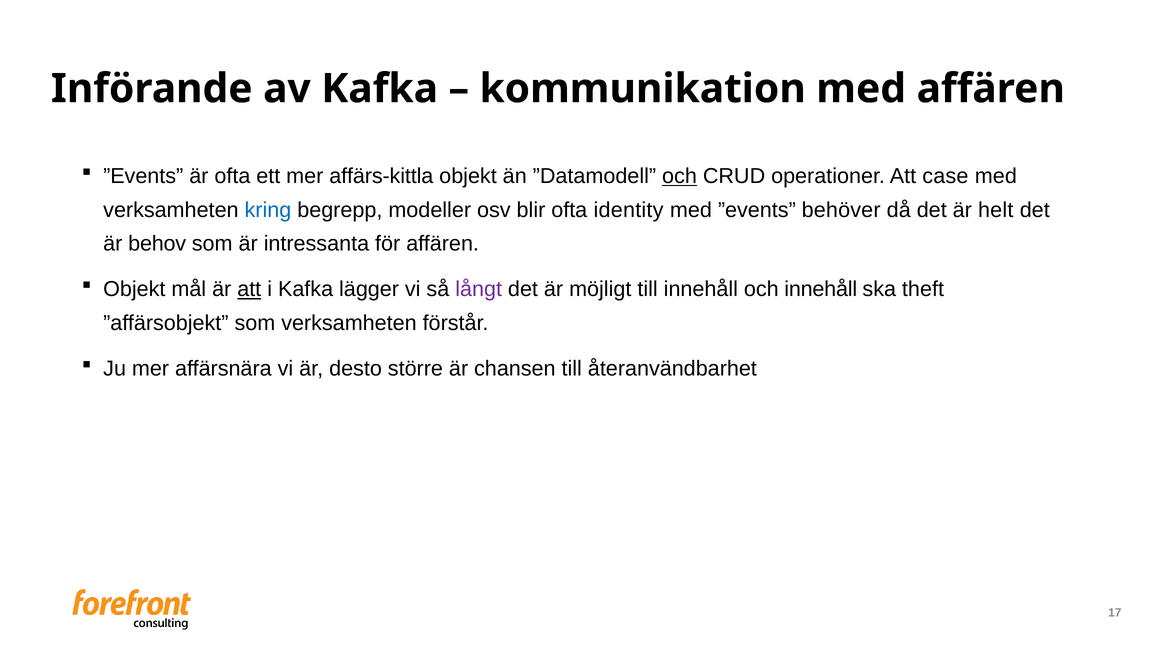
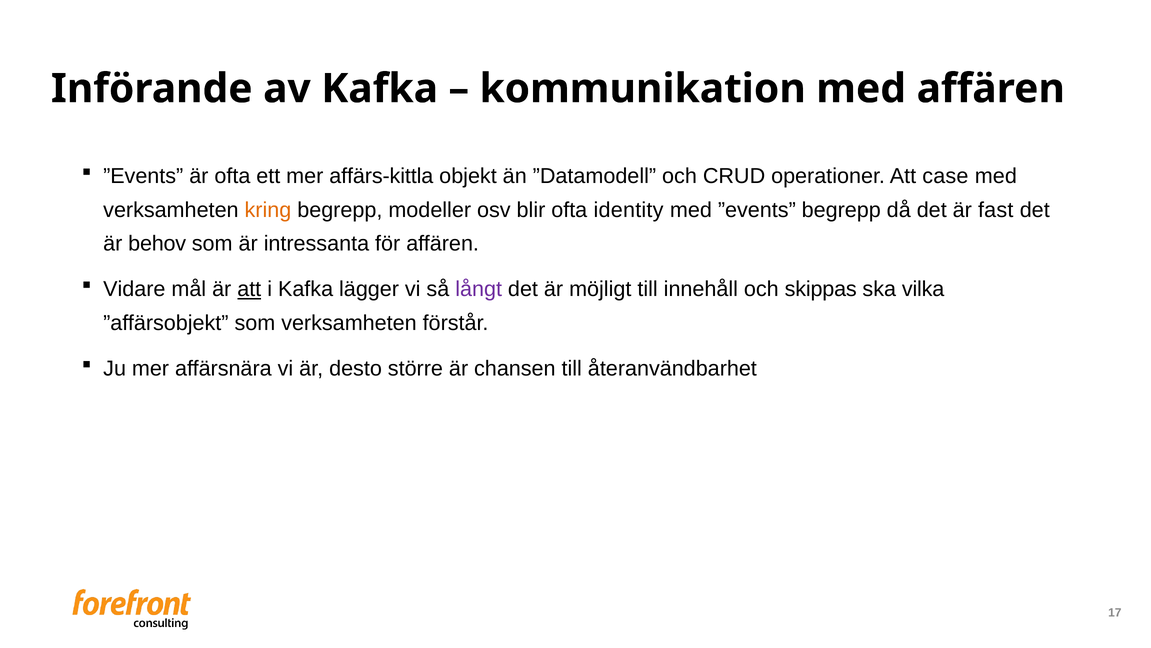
och at (679, 176) underline: present -> none
kring colour: blue -> orange
”events behöver: behöver -> begrepp
helt: helt -> fast
Objekt at (134, 289): Objekt -> Vidare
och innehåll: innehåll -> skippas
theft: theft -> vilka
